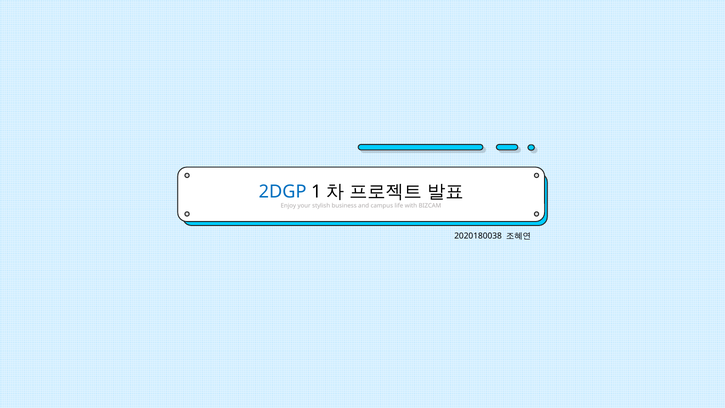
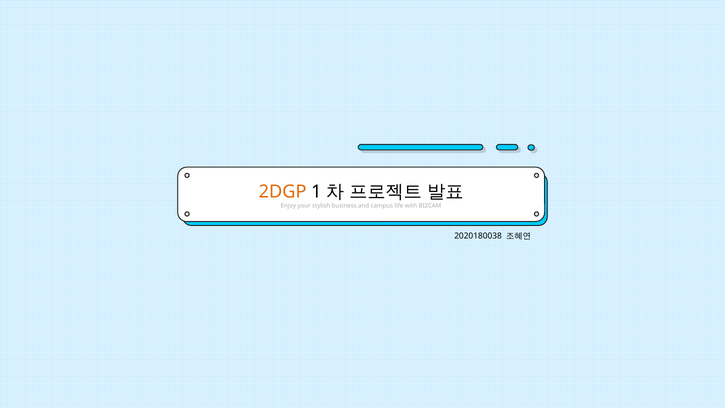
2DGP colour: blue -> orange
